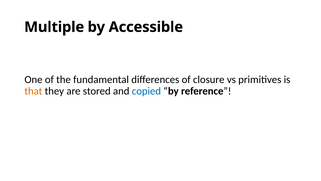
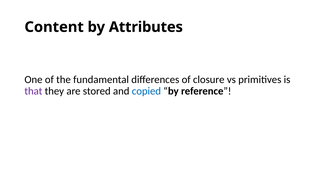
Multiple: Multiple -> Content
Accessible: Accessible -> Attributes
that colour: orange -> purple
